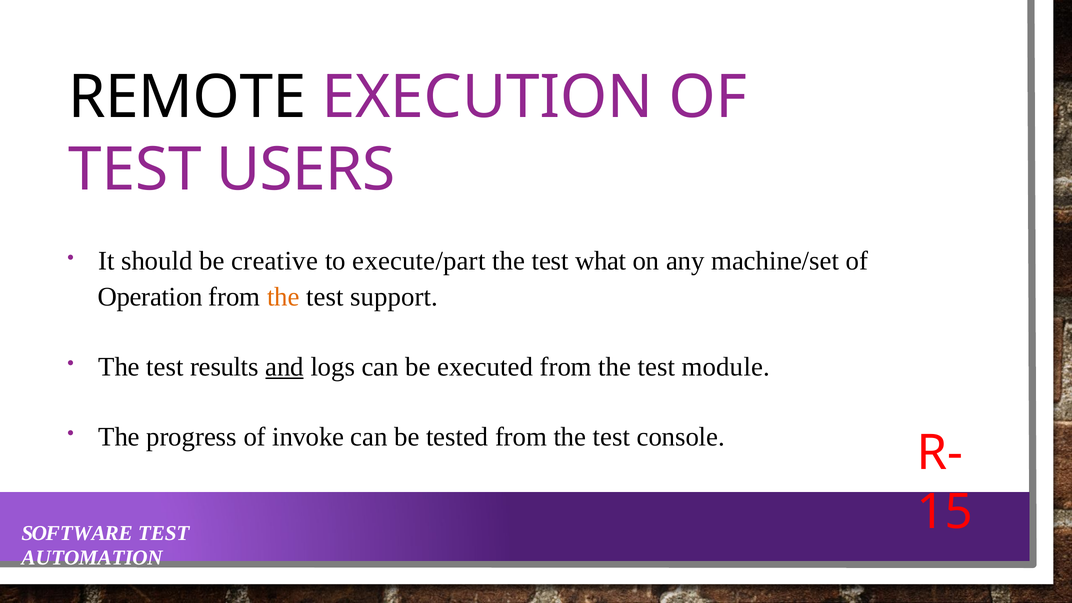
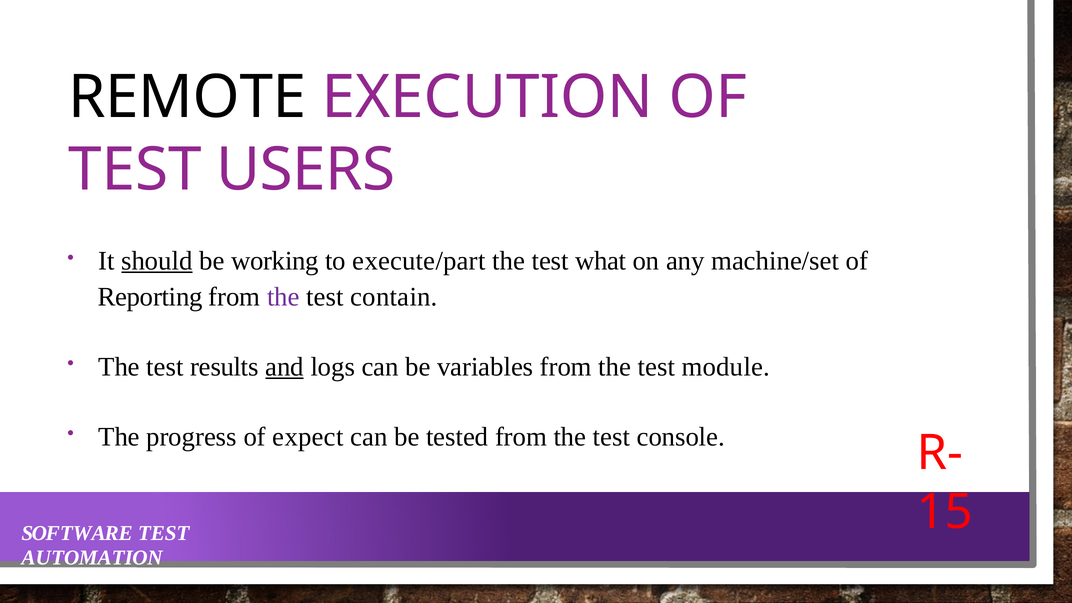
should underline: none -> present
creative: creative -> working
Operation: Operation -> Reporting
the at (283, 297) colour: orange -> purple
support: support -> contain
executed: executed -> variables
invoke: invoke -> expect
